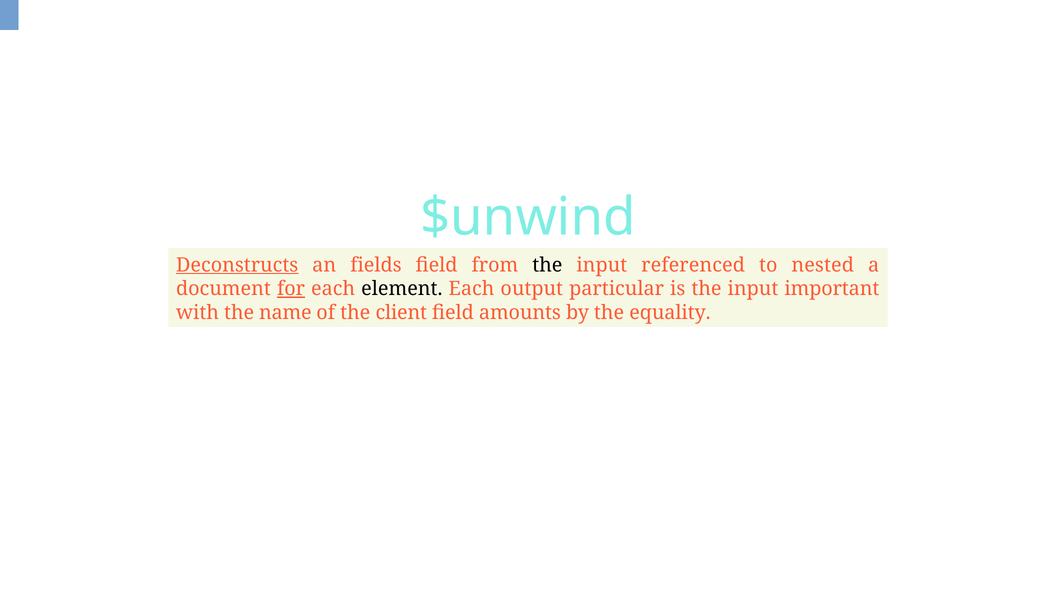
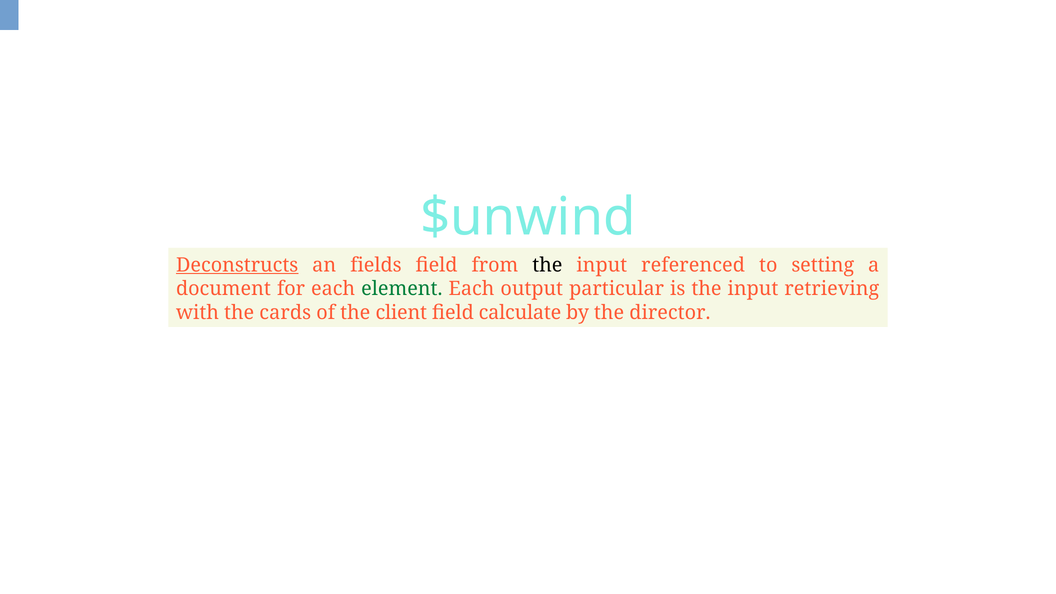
nested: nested -> setting
for underline: present -> none
element colour: black -> green
important: important -> retrieving
name: name -> cards
amounts: amounts -> calculate
equality: equality -> director
